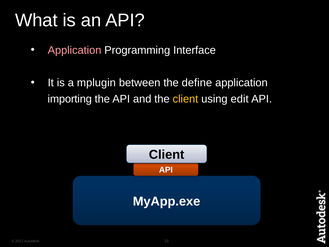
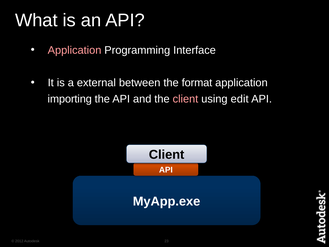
mplugin: mplugin -> external
define: define -> format
client at (185, 99) colour: yellow -> pink
